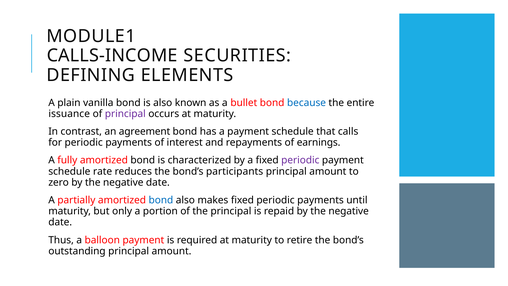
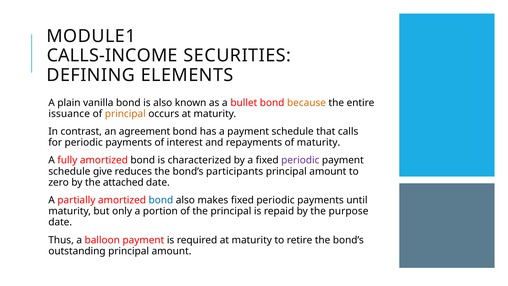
because colour: blue -> orange
principal at (125, 114) colour: purple -> orange
of earnings: earnings -> maturity
rate: rate -> give
zero by the negative: negative -> attached
repaid by the negative: negative -> purpose
